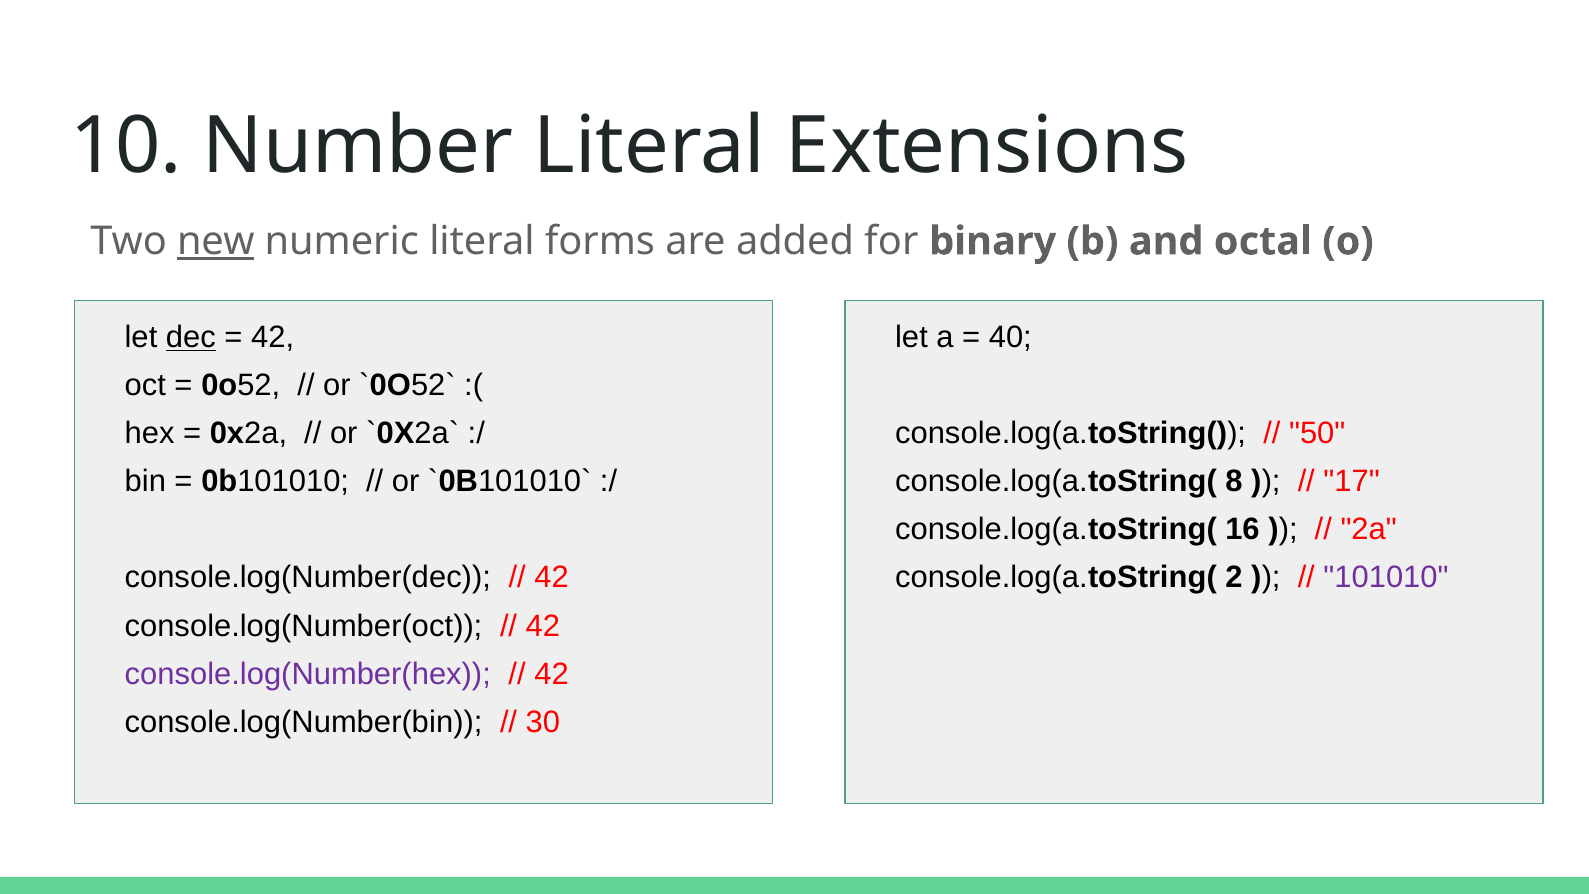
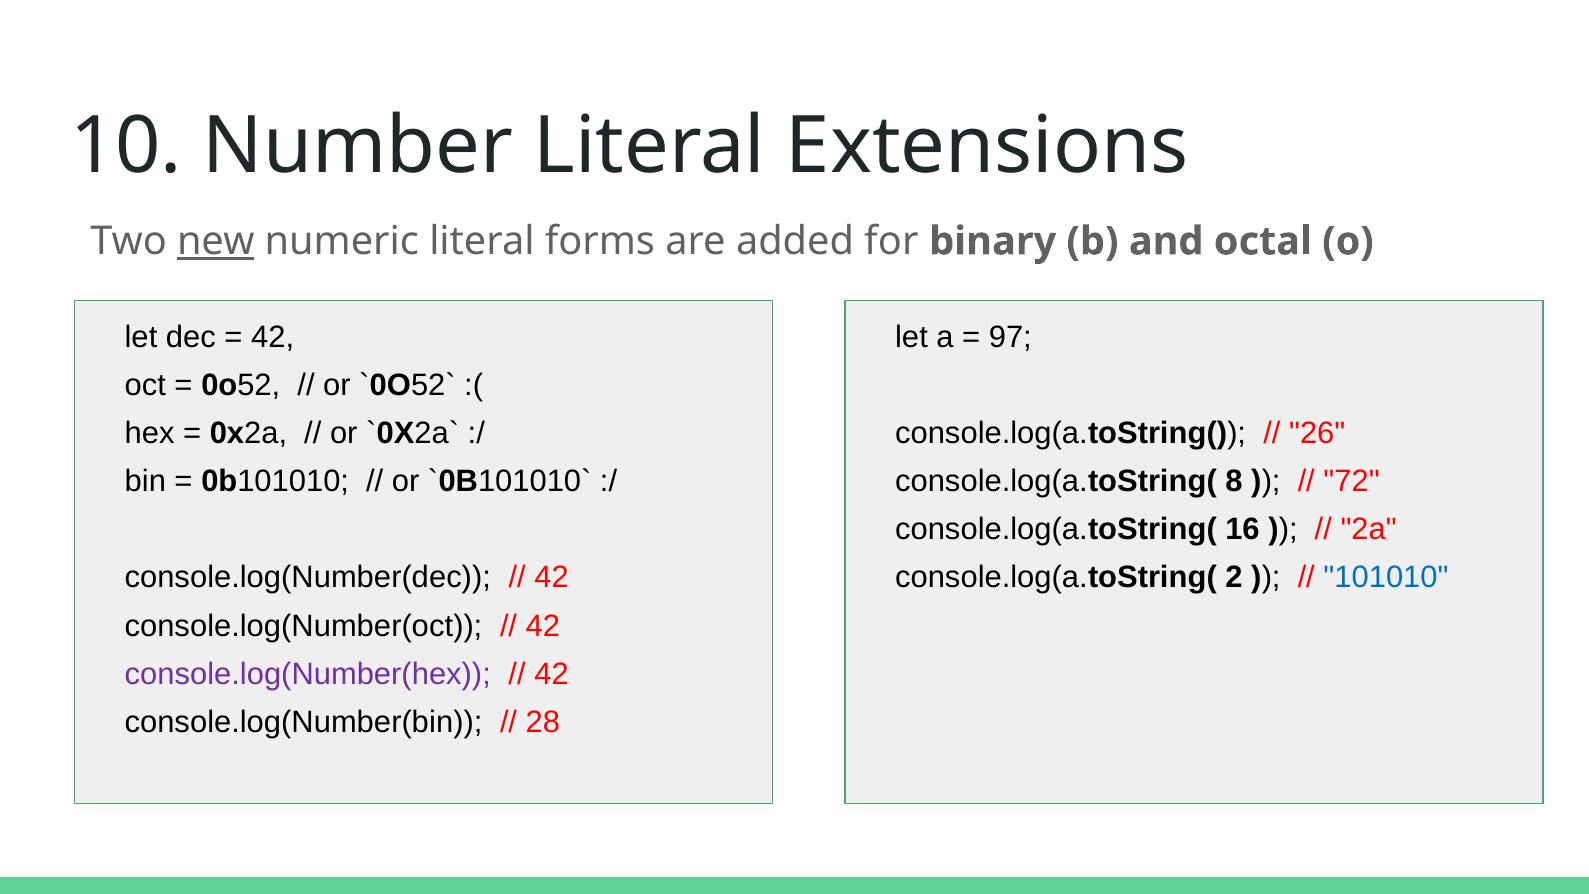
dec underline: present -> none
40: 40 -> 97
50: 50 -> 26
17: 17 -> 72
101010 colour: purple -> blue
30: 30 -> 28
